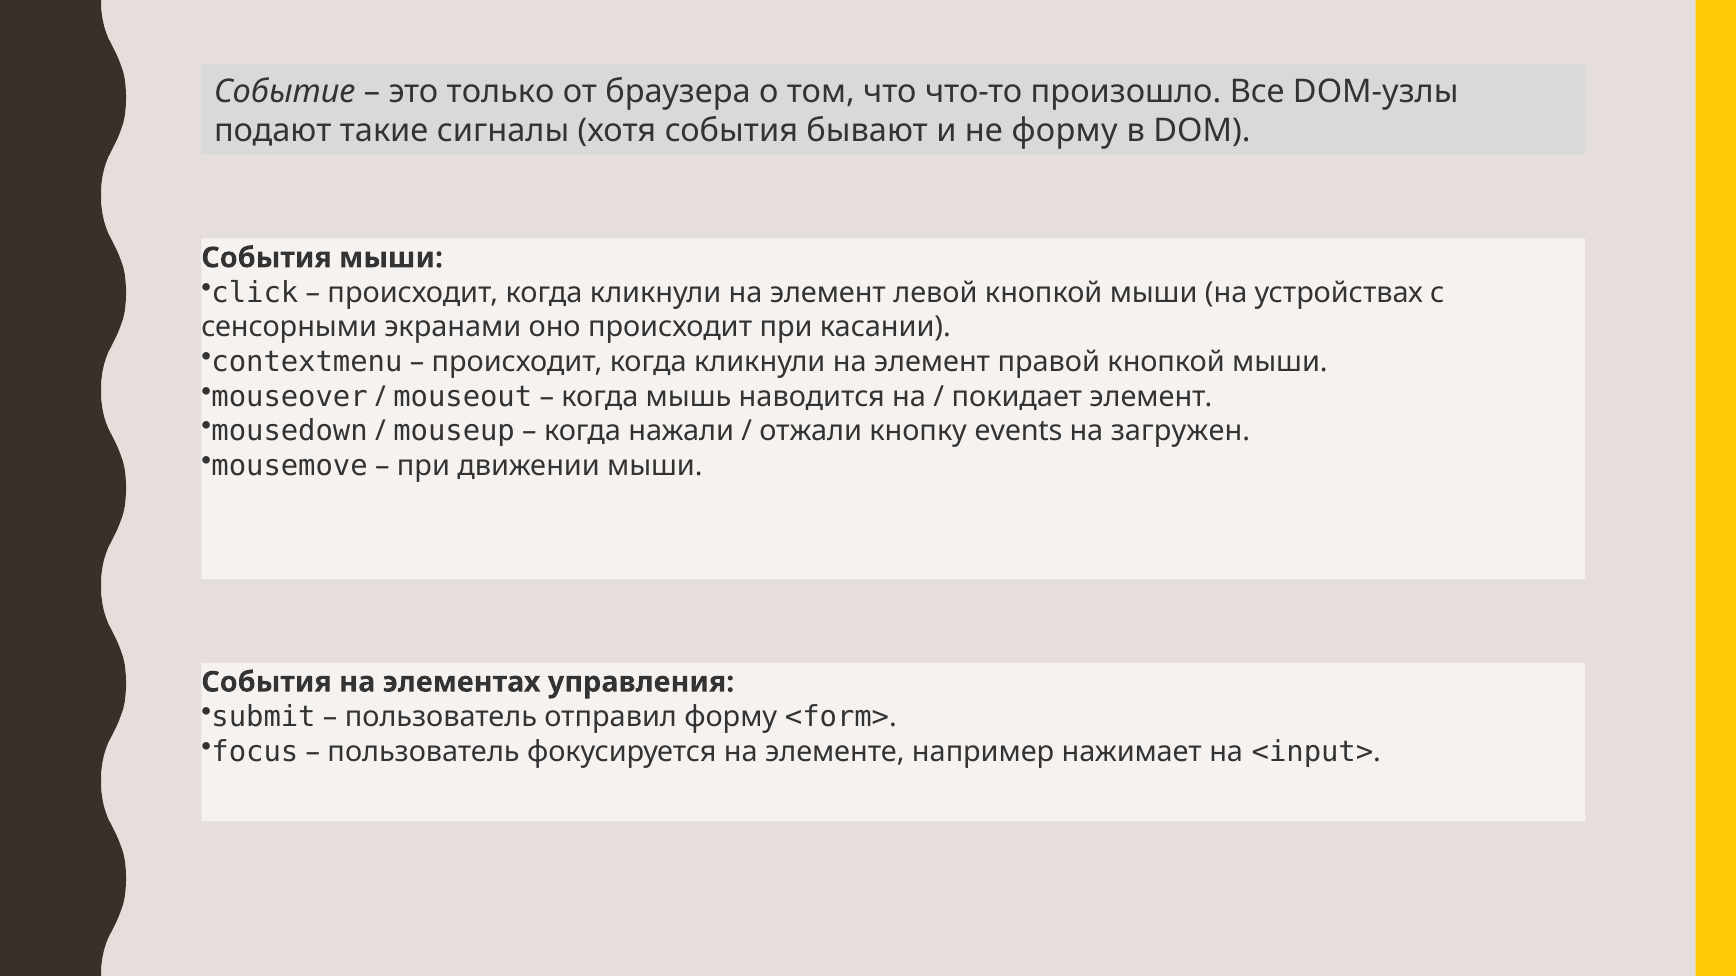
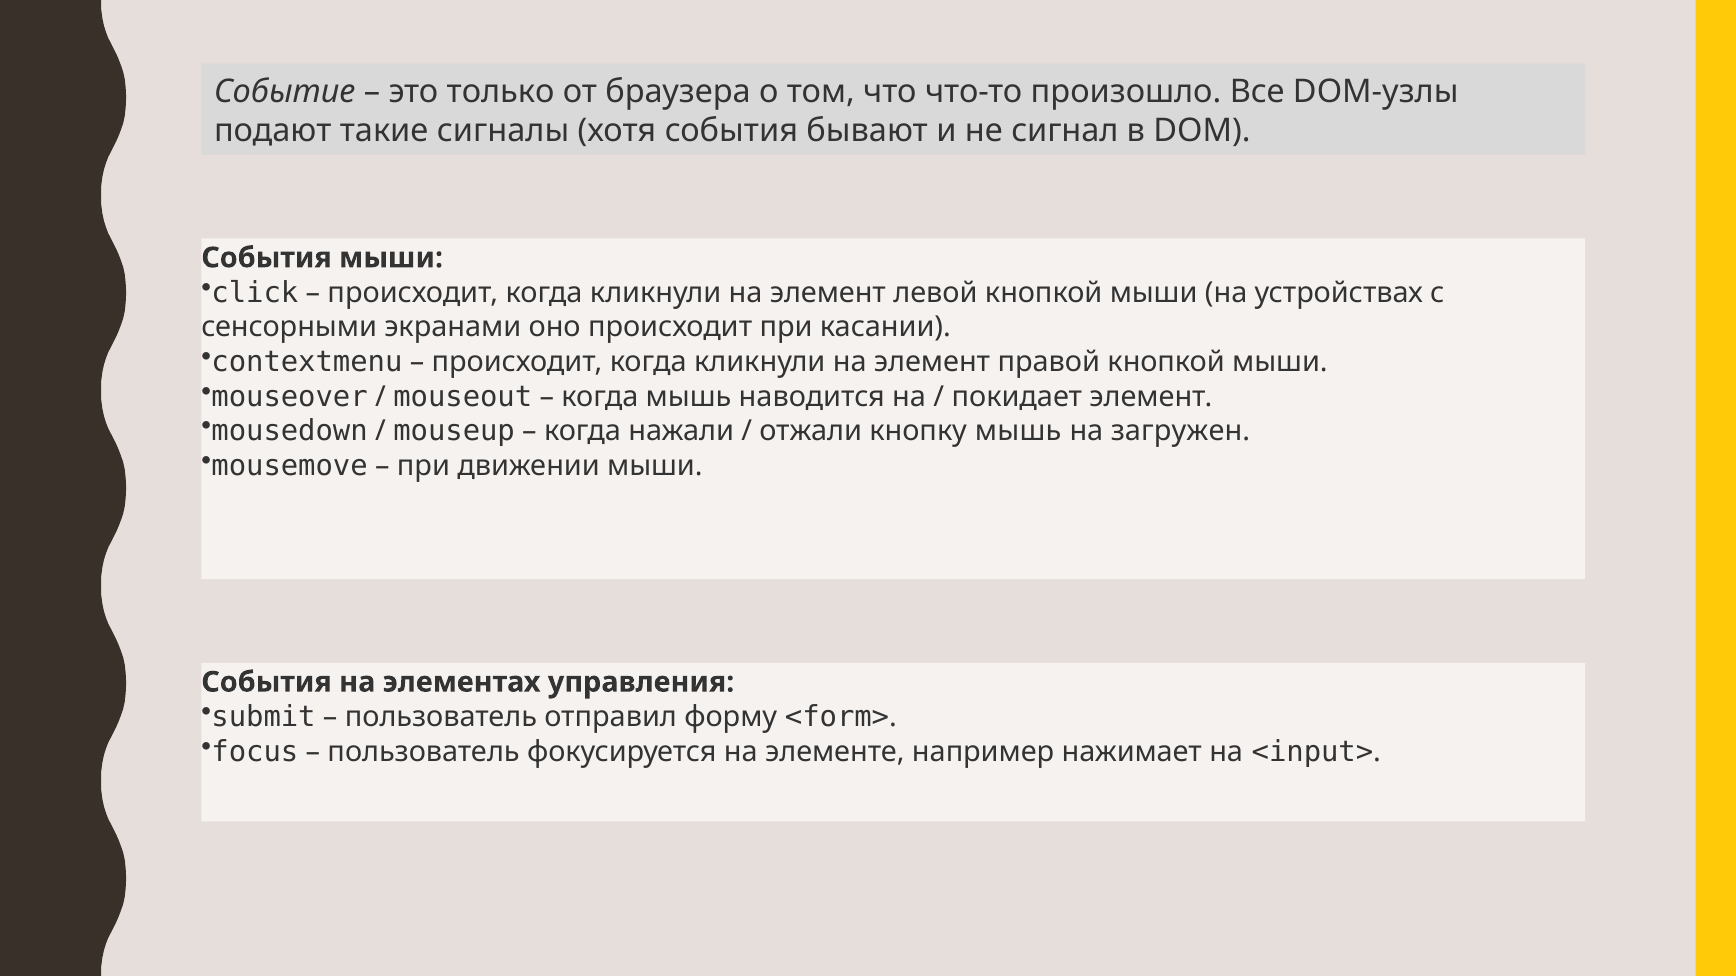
не форму: форму -> сигнал
кнопку events: events -> мышь
